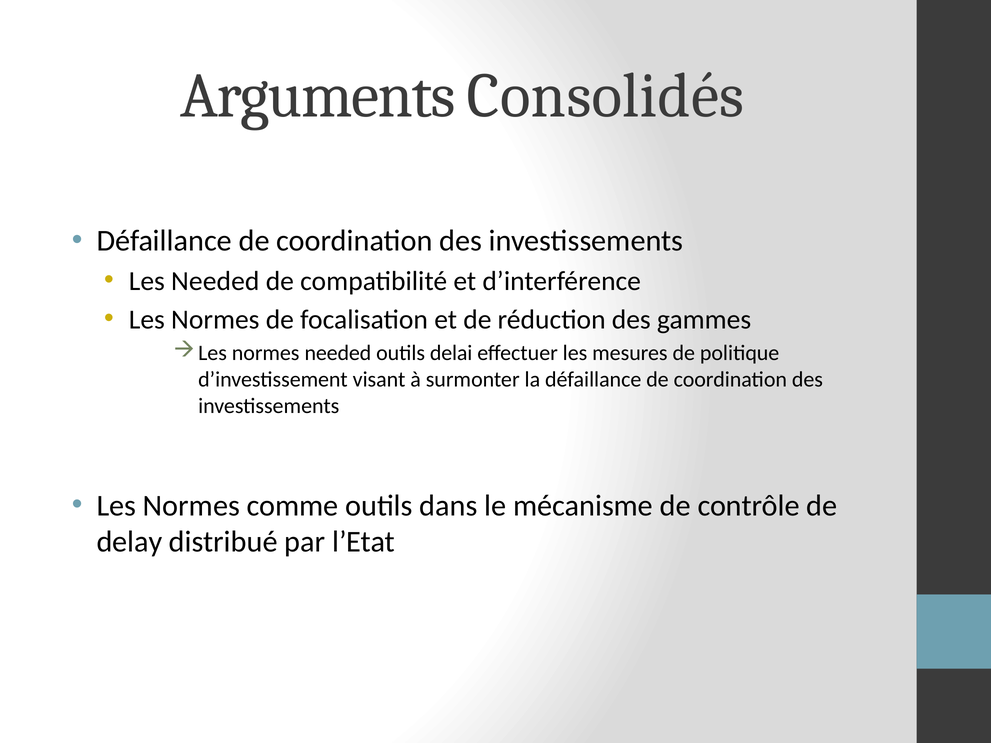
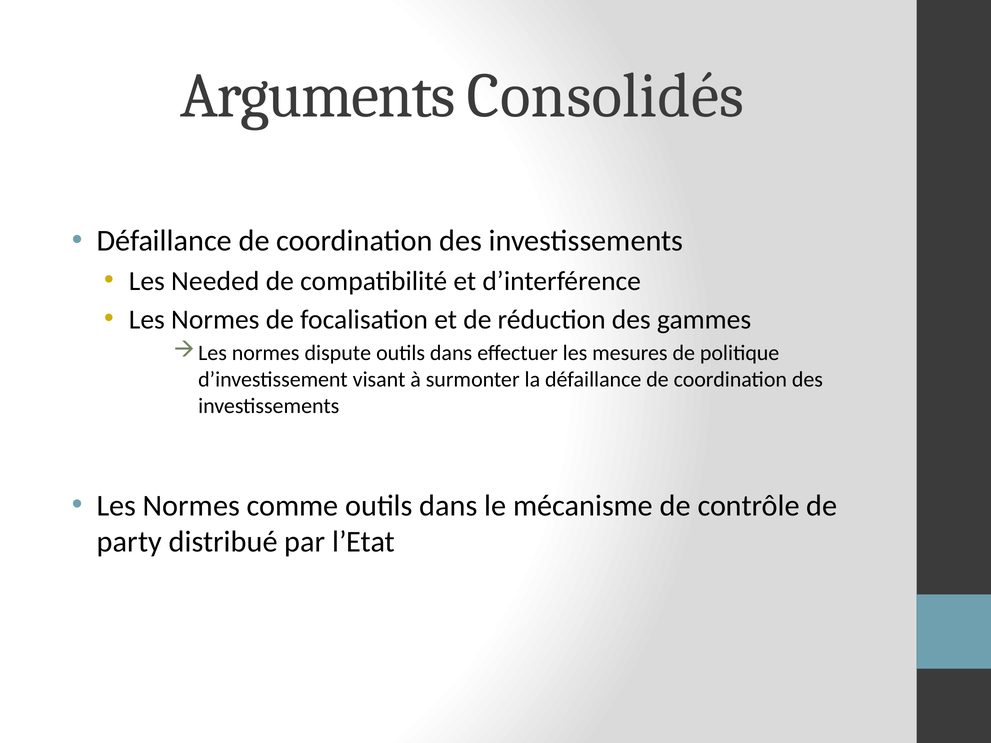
normes needed: needed -> dispute
delai at (451, 353): delai -> dans
delay: delay -> party
